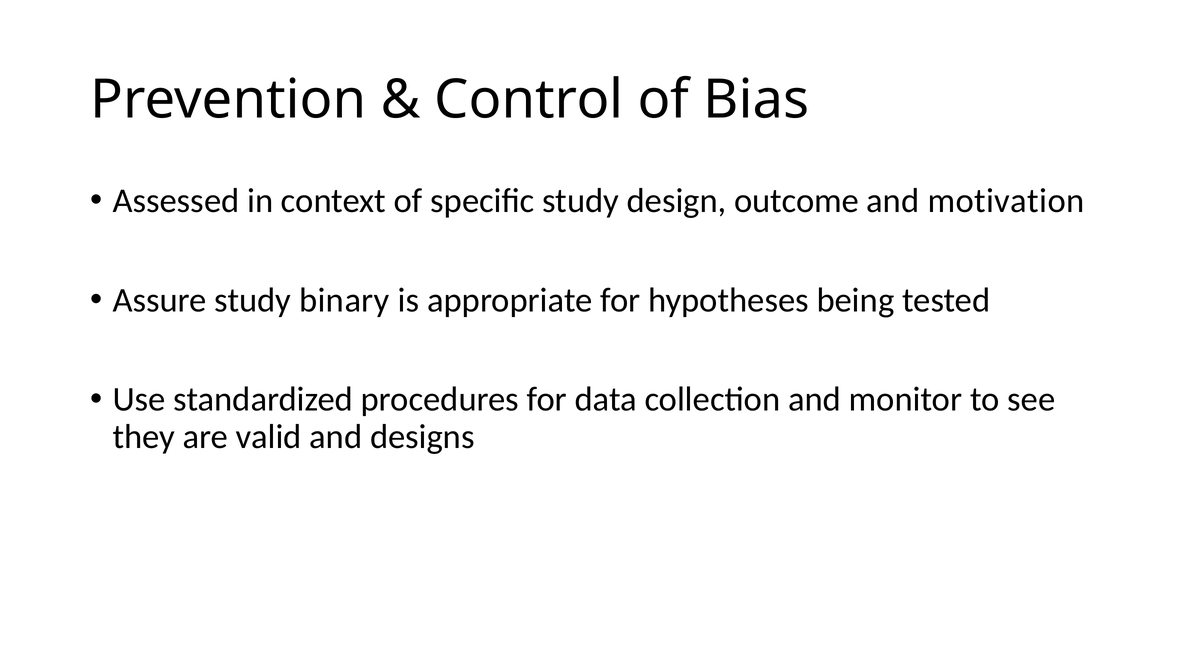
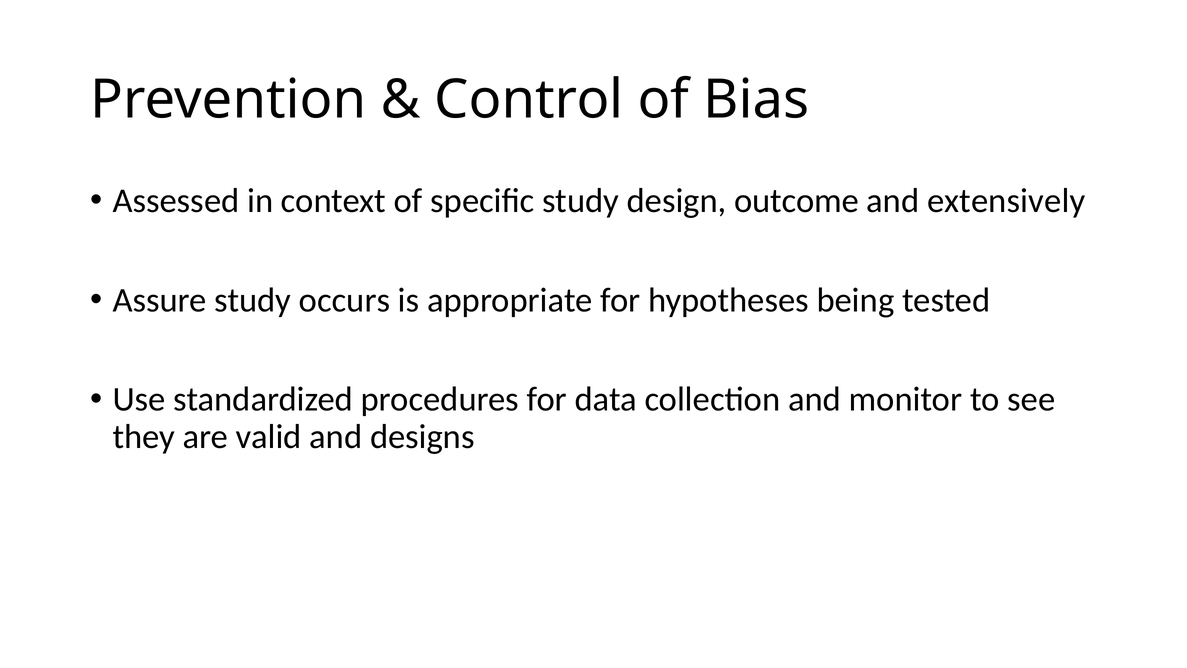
motivation: motivation -> extensively
binary: binary -> occurs
